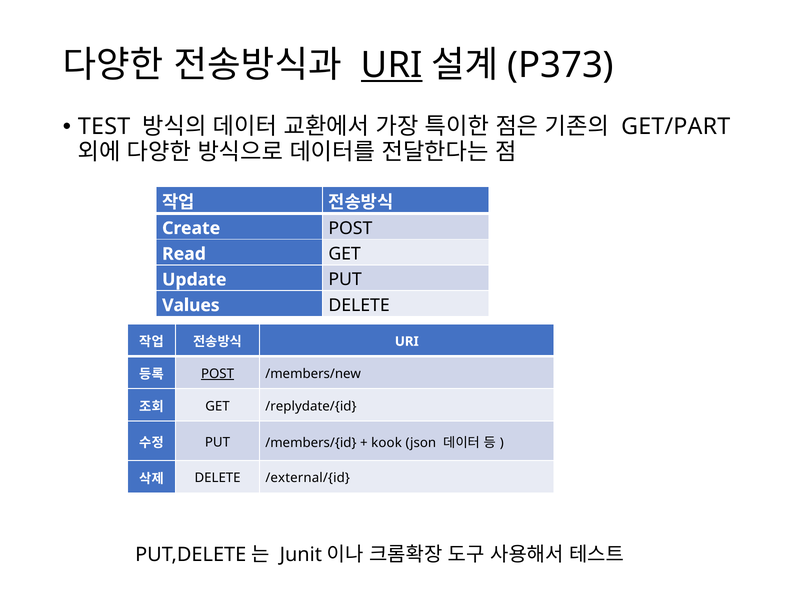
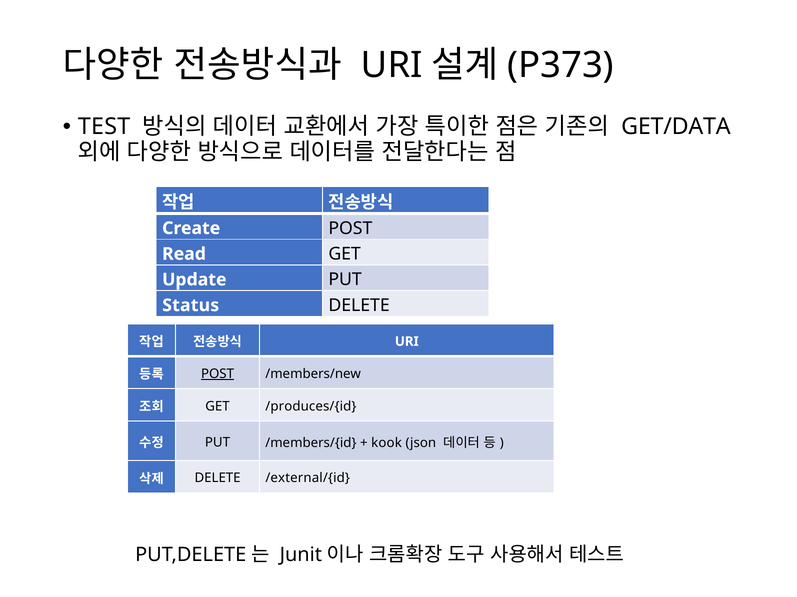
URI at (392, 65) underline: present -> none
GET/PART: GET/PART -> GET/DATA
Values: Values -> Status
/replydate/{id: /replydate/{id -> /produces/{id
